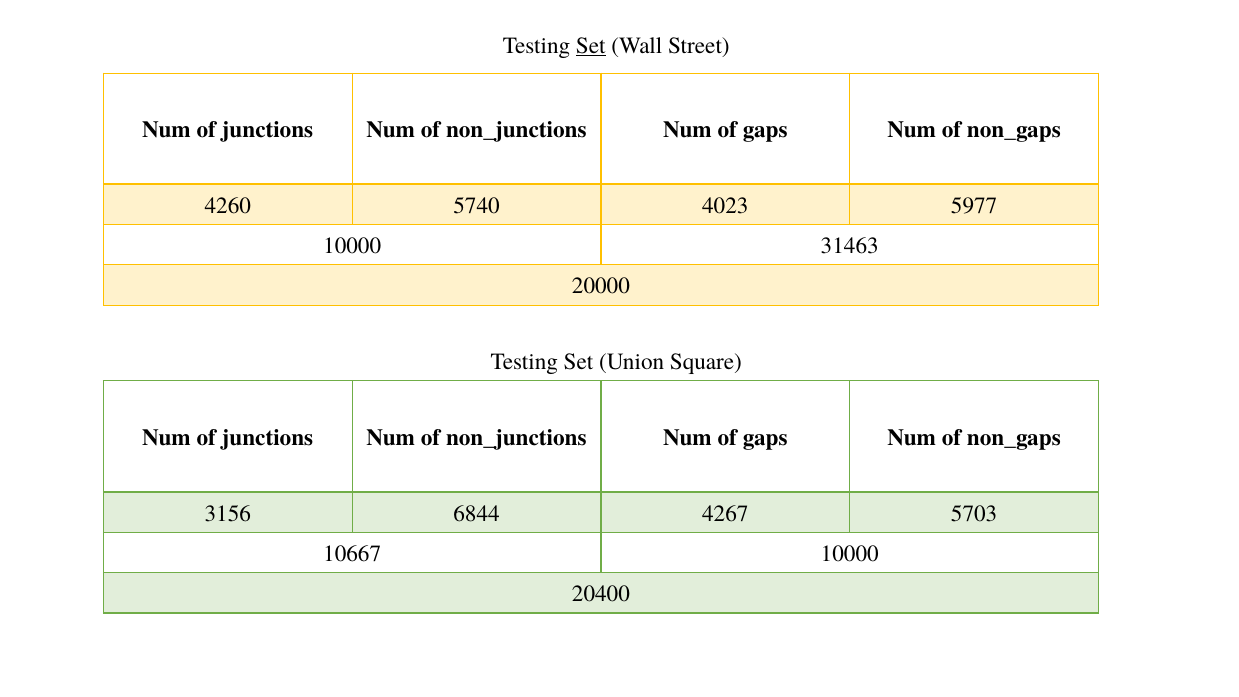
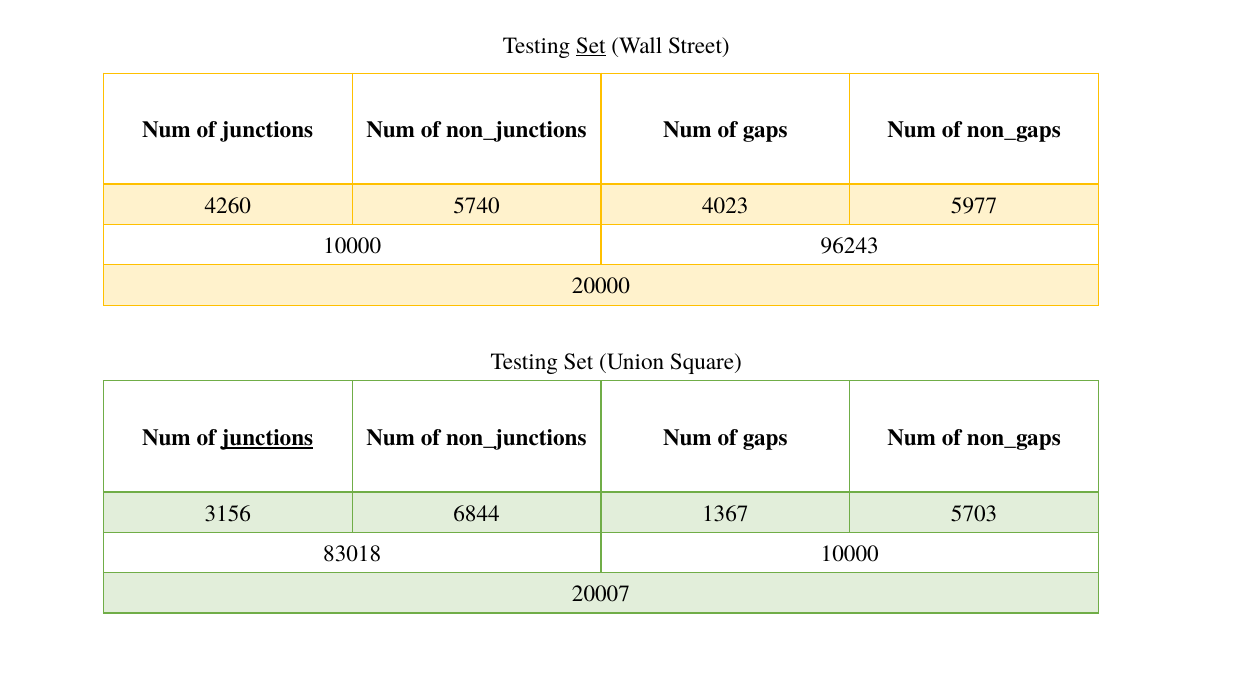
31463: 31463 -> 96243
junctions at (267, 438) underline: none -> present
4267: 4267 -> 1367
10667: 10667 -> 83018
20400: 20400 -> 20007
